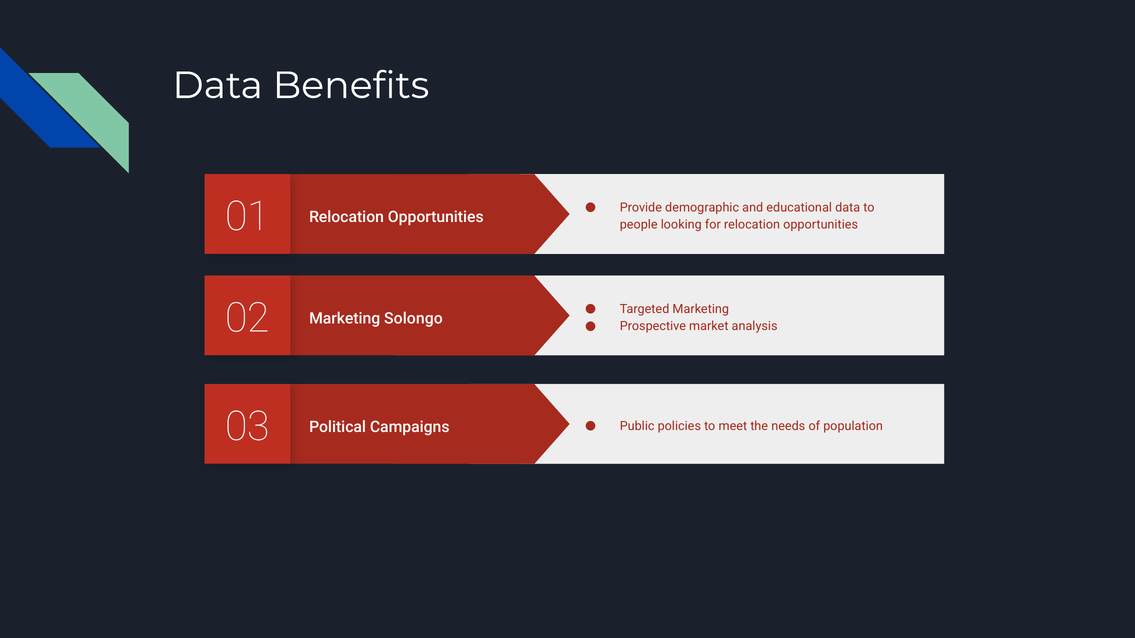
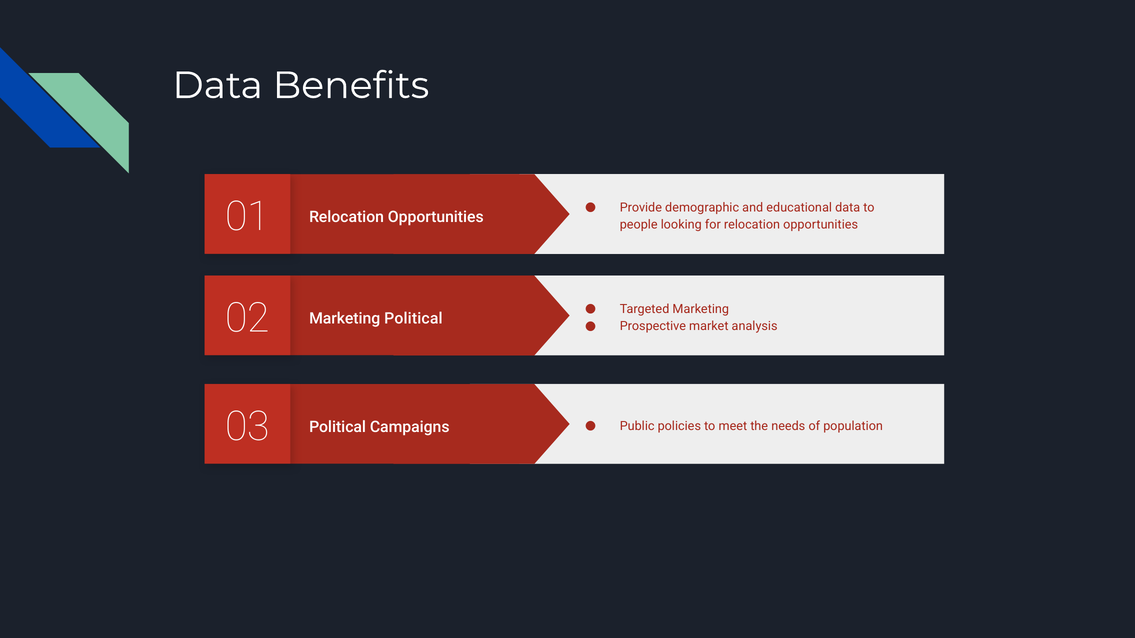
Marketing Solongo: Solongo -> Political
